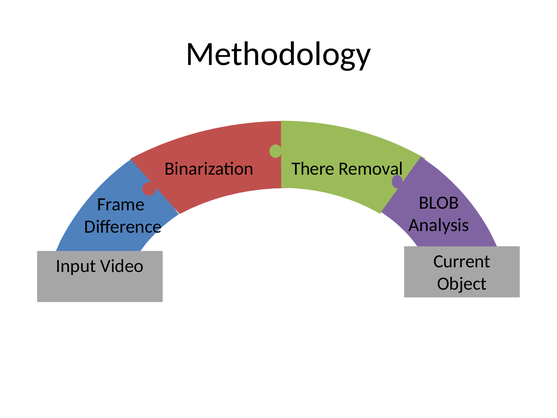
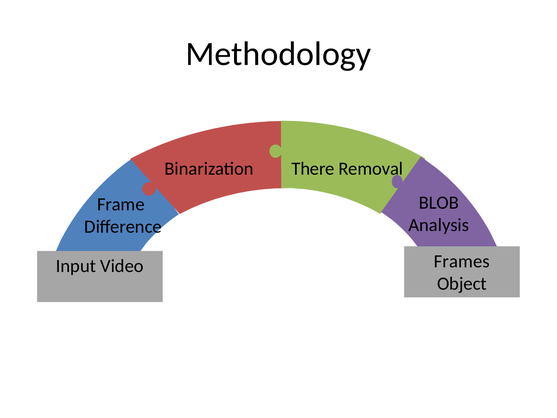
Current: Current -> Frames
